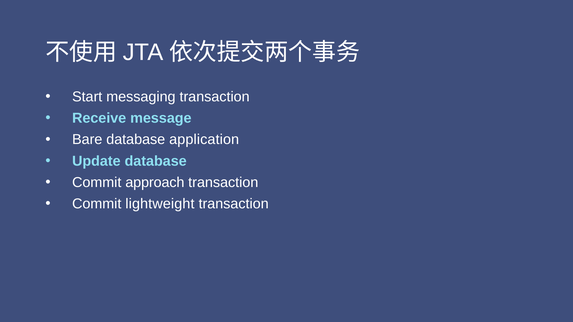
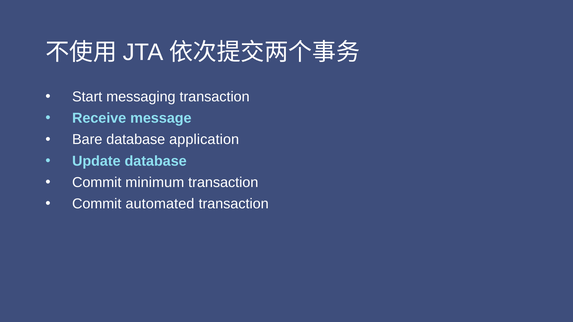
approach: approach -> minimum
lightweight: lightweight -> automated
